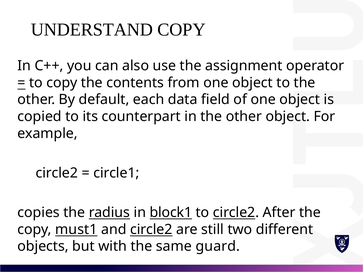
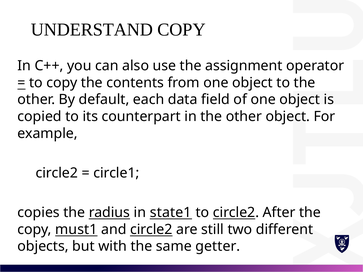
block1: block1 -> state1
guard: guard -> getter
